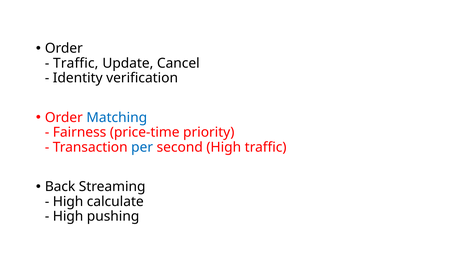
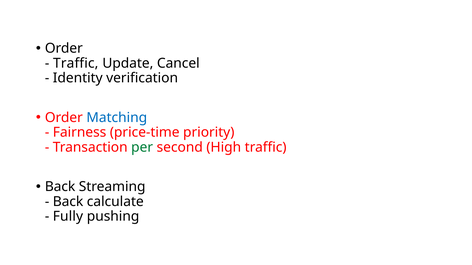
per colour: blue -> green
High at (68, 202): High -> Back
High at (68, 217): High -> Fully
